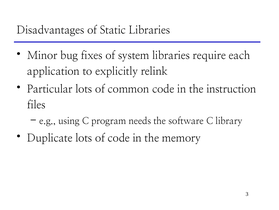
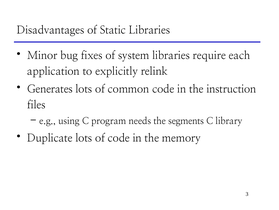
Particular: Particular -> Generates
software: software -> segments
